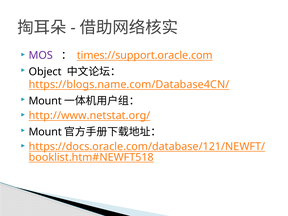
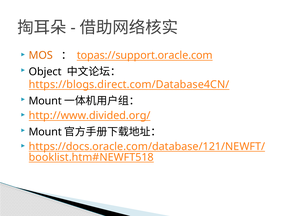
MOS colour: purple -> orange
times://support.oracle.com: times://support.oracle.com -> topas://support.oracle.com
https://blogs.name.com/Database4CN/: https://blogs.name.com/Database4CN/ -> https://blogs.direct.com/Database4CN/
http://www.netstat.org/: http://www.netstat.org/ -> http://www.divided.org/
